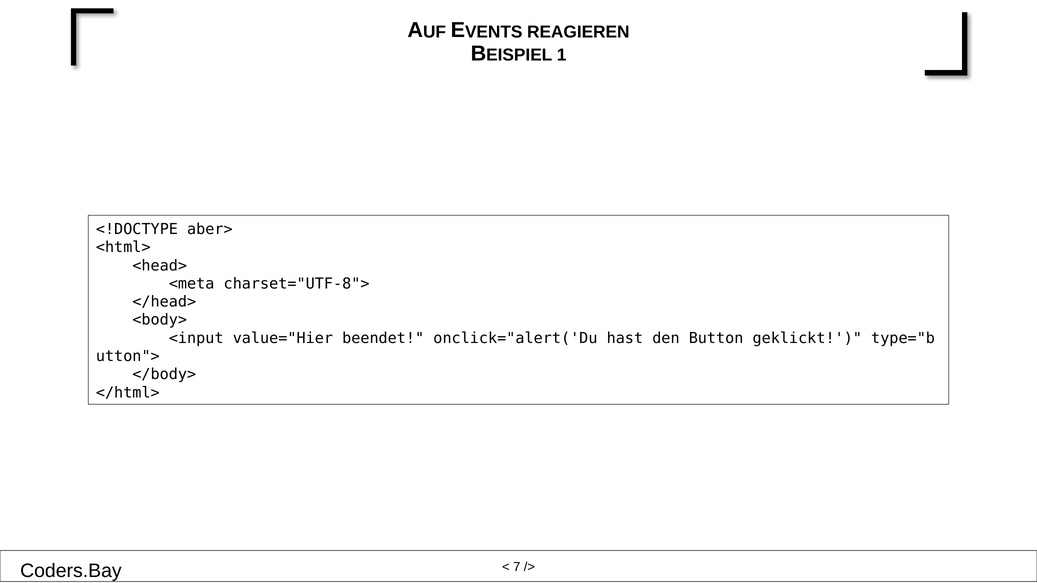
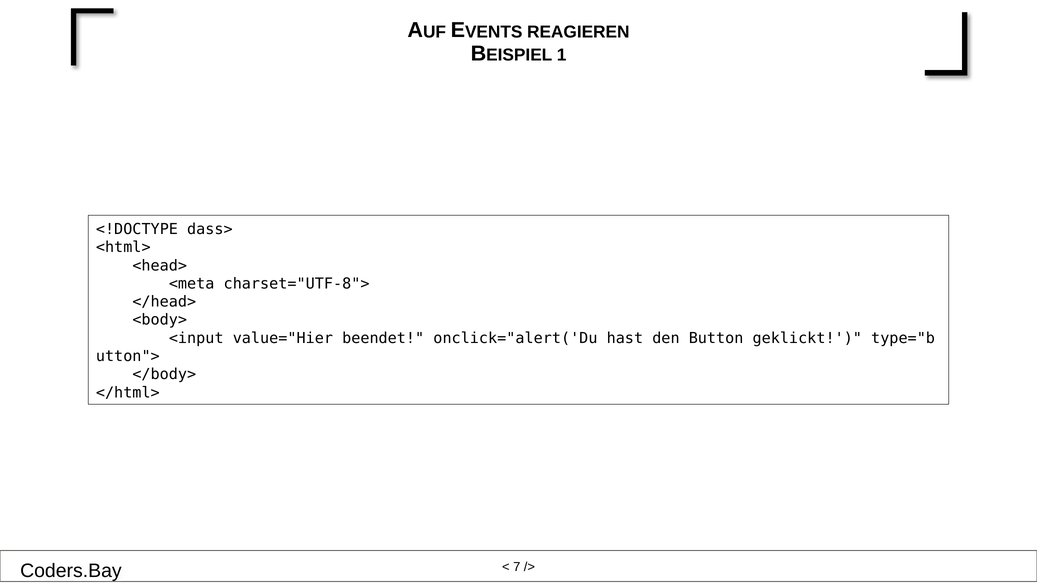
aber>: aber> -> dass>
